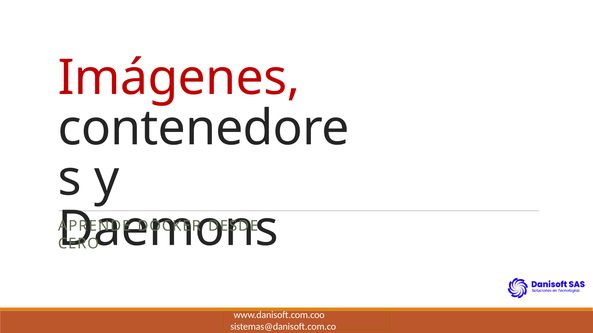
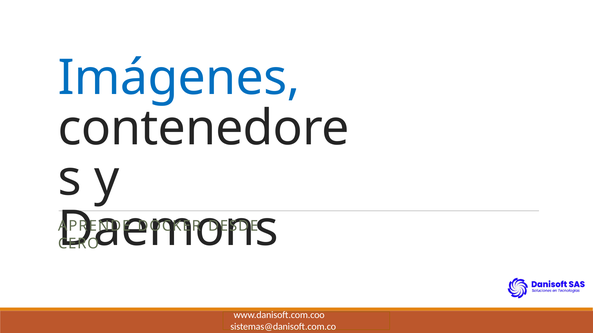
Imágenes colour: red -> blue
